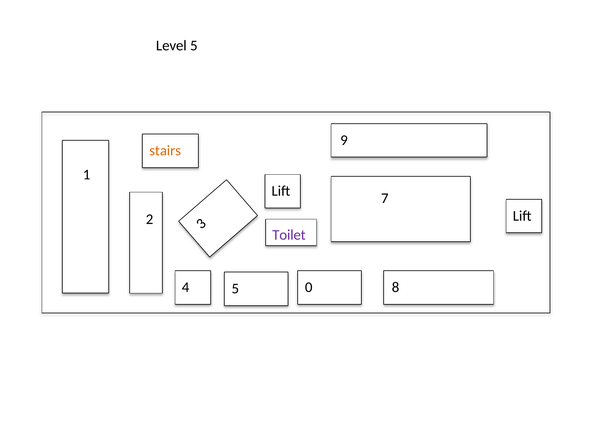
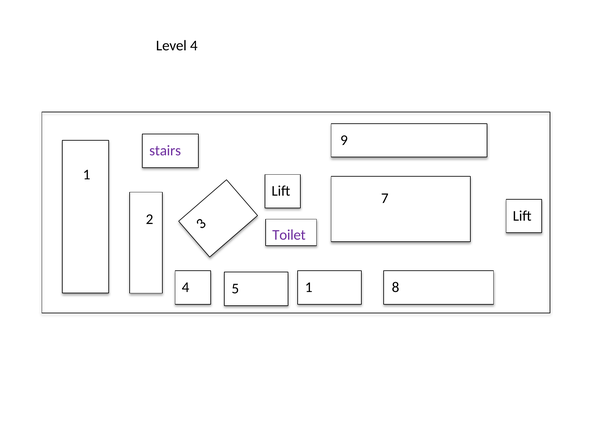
Level 5: 5 -> 4
stairs colour: orange -> purple
5 0: 0 -> 1
